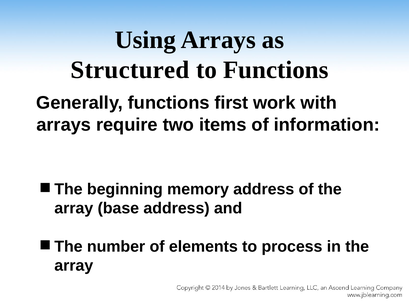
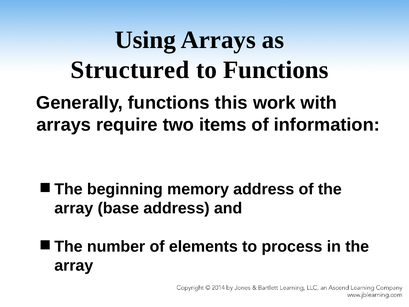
first: first -> this
